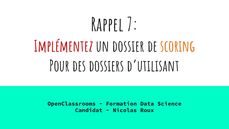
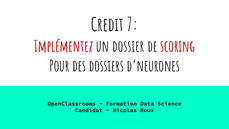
Rappel: Rappel -> Credit
scoring colour: orange -> red
d’utilisant: d’utilisant -> d’neurones
